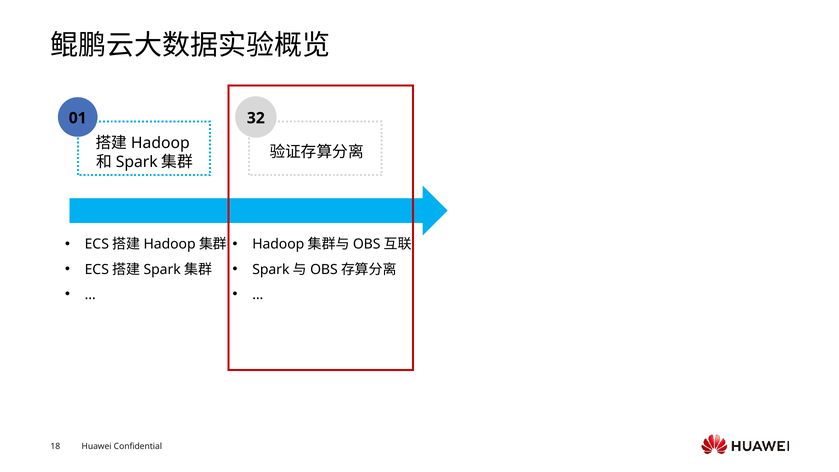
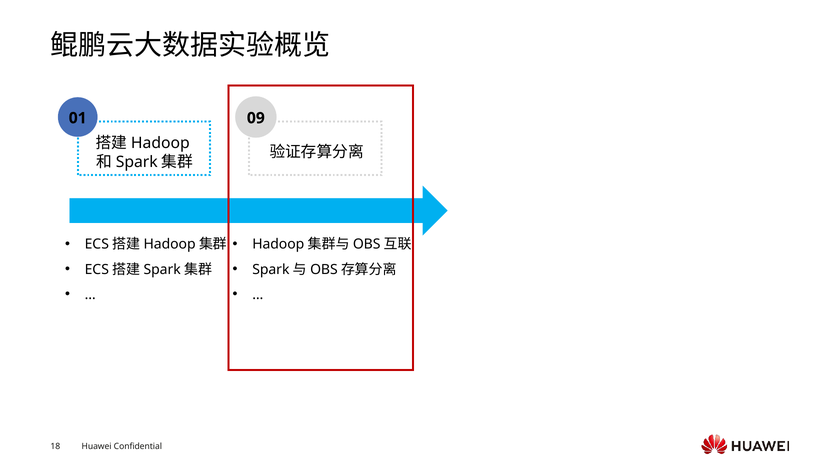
32: 32 -> 09
